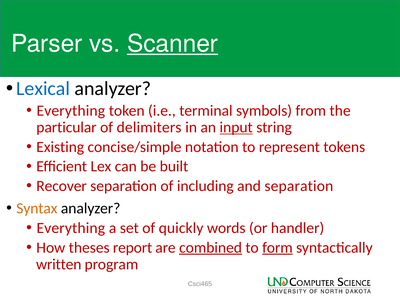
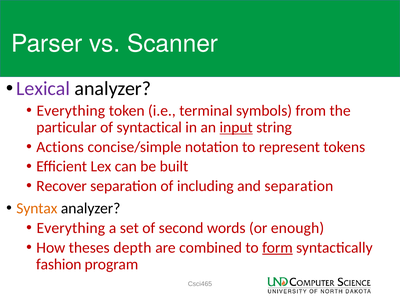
Scanner underline: present -> none
Lexical colour: blue -> purple
delimiters: delimiters -> syntactical
Existing: Existing -> Actions
quickly: quickly -> second
handler: handler -> enough
report: report -> depth
combined underline: present -> none
written: written -> fashion
